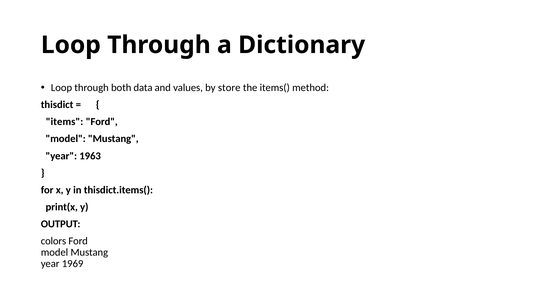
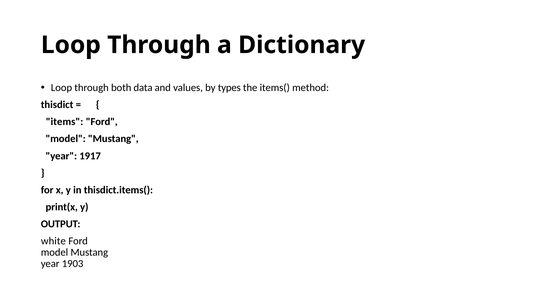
store: store -> types
1963: 1963 -> 1917
colors: colors -> white
1969: 1969 -> 1903
